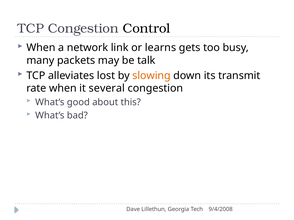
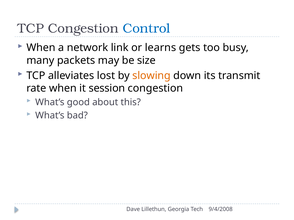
Control colour: black -> blue
talk: talk -> size
several: several -> session
